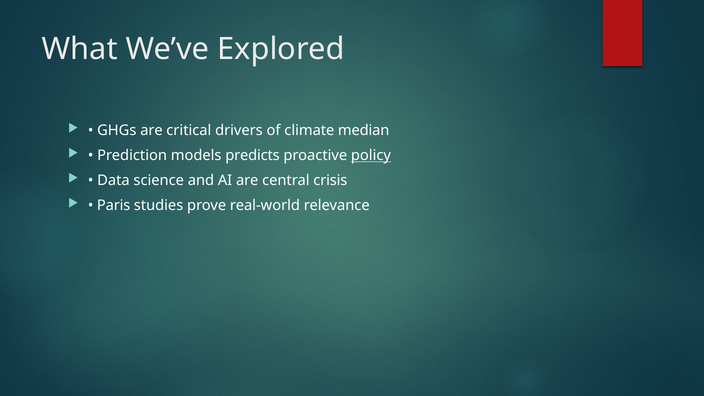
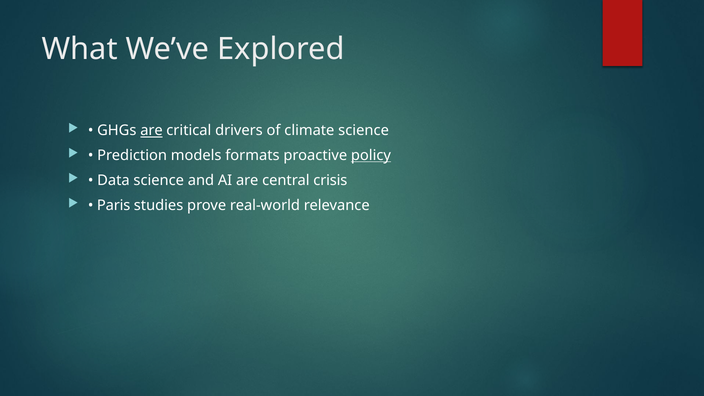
are at (151, 131) underline: none -> present
climate median: median -> science
predicts: predicts -> formats
